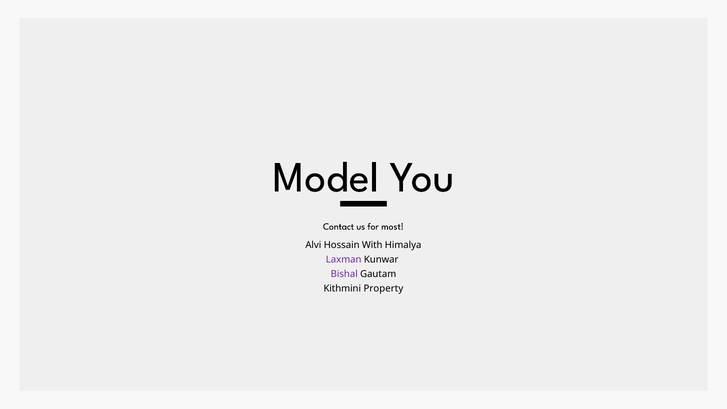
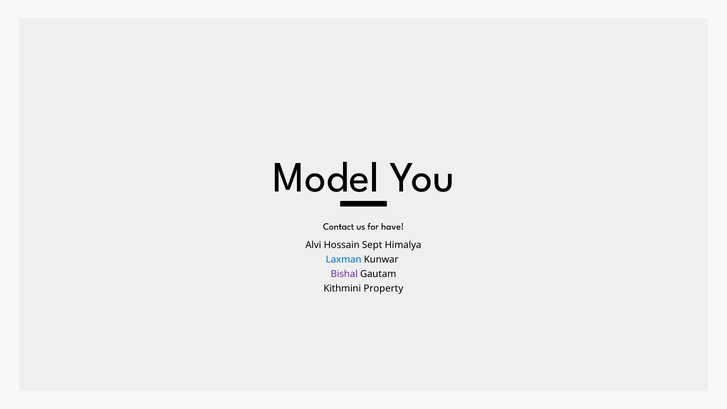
most: most -> have
With: With -> Sept
Laxman colour: purple -> blue
